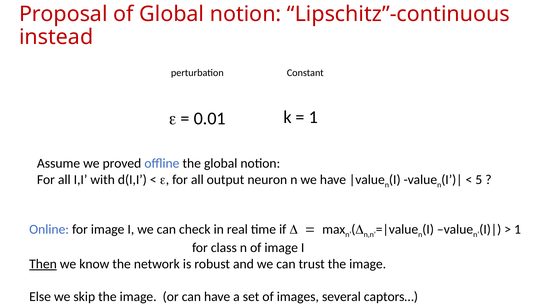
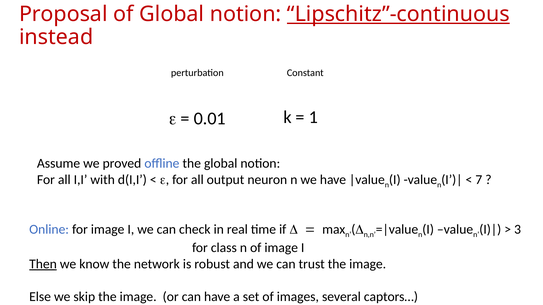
Lipschitz”-continuous underline: none -> present
5: 5 -> 7
1 at (518, 230): 1 -> 3
